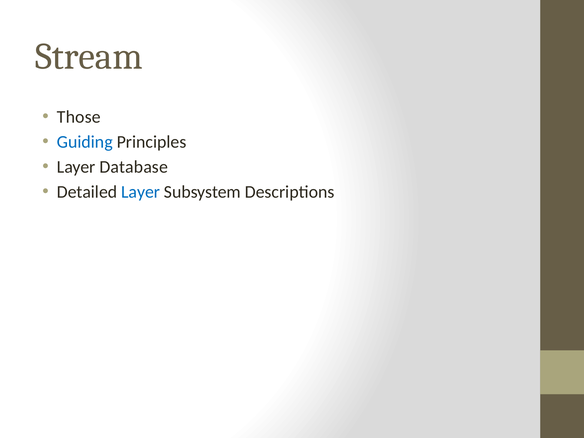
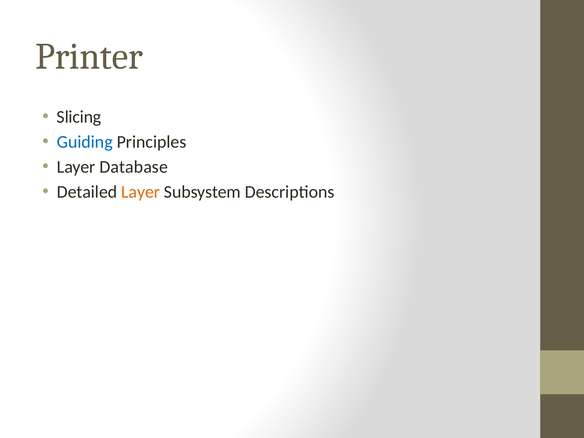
Stream: Stream -> Printer
Those: Those -> Slicing
Layer at (141, 192) colour: blue -> orange
